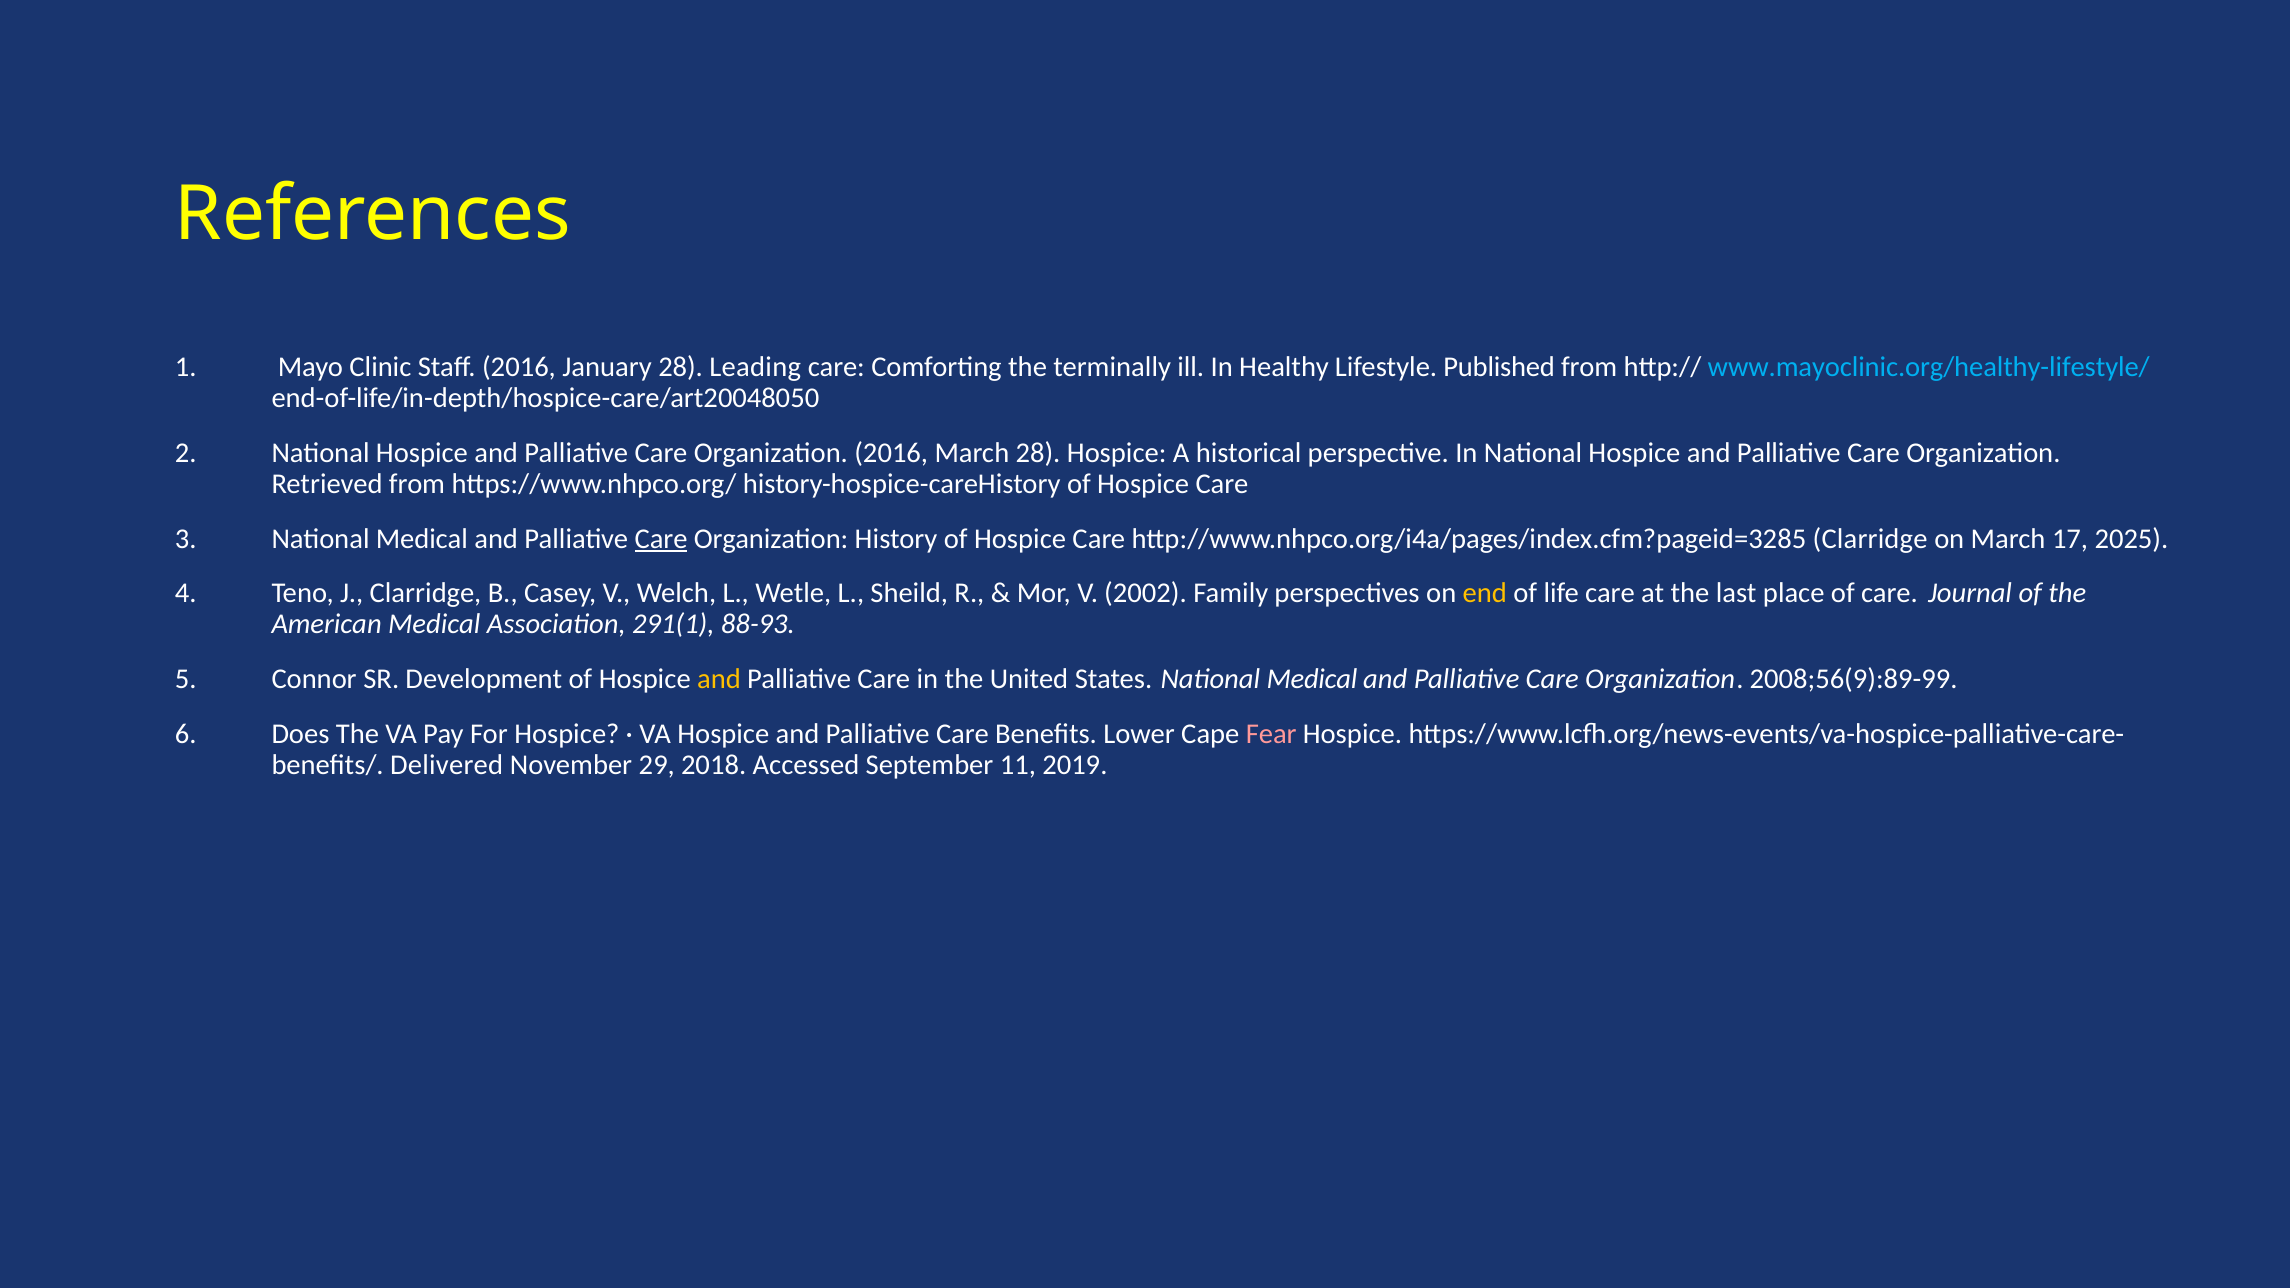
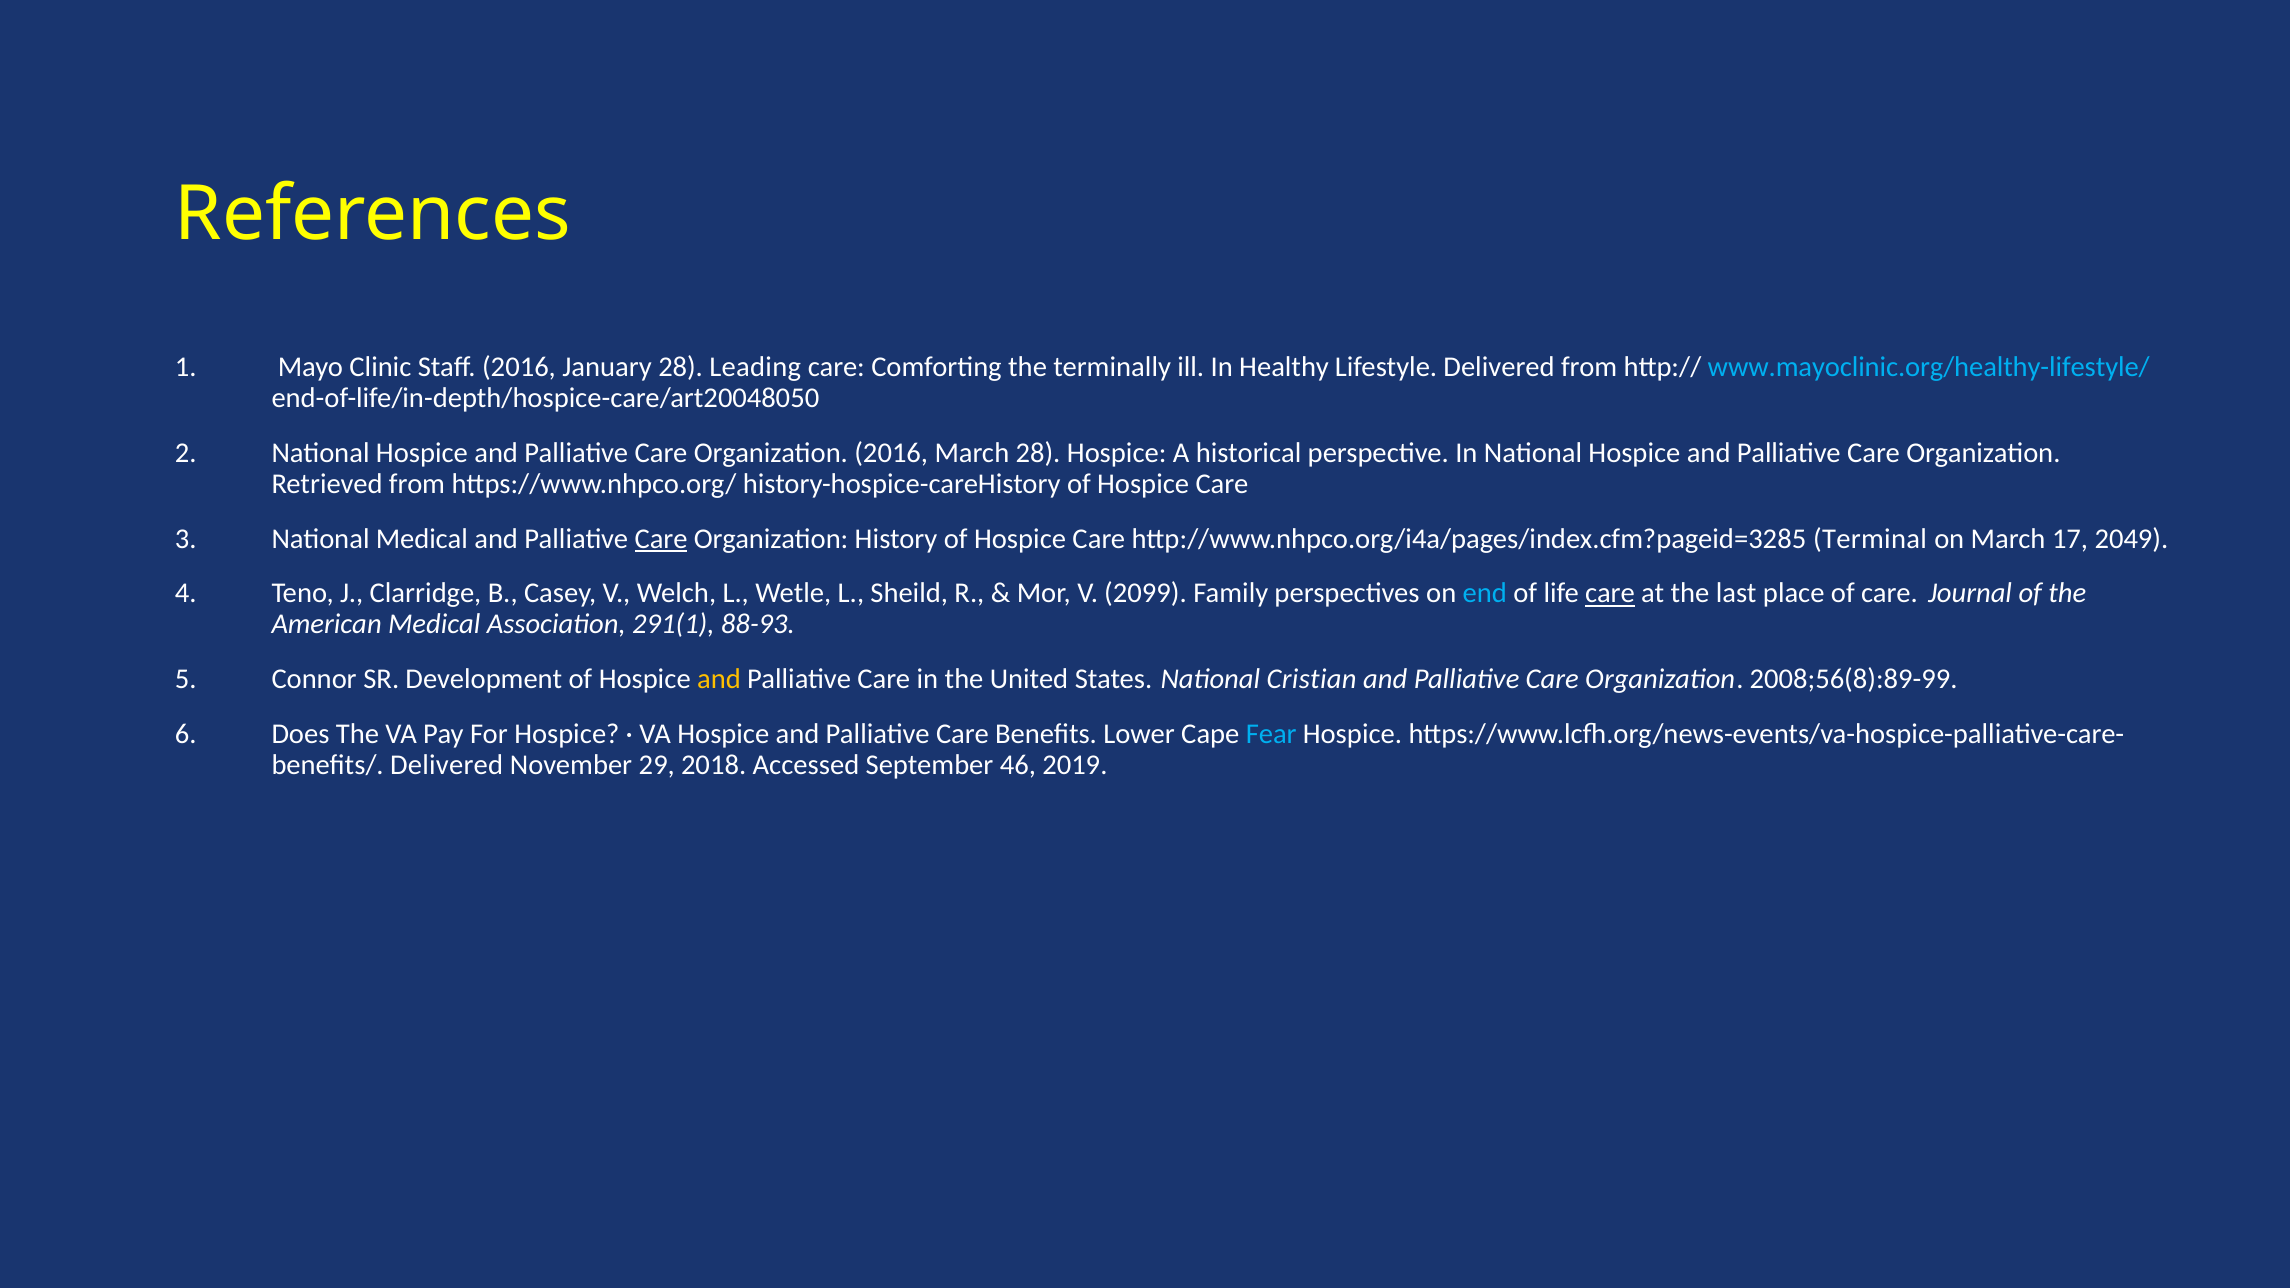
Lifestyle Published: Published -> Delivered
http://www.nhpco.org/i4a/pages/index.cfm?pageid=3285 Clarridge: Clarridge -> Terminal
2025: 2025 -> 2049
2002: 2002 -> 2099
end colour: yellow -> light blue
care at (1610, 594) underline: none -> present
States National Medical: Medical -> Cristian
2008;56(9):89-99: 2008;56(9):89-99 -> 2008;56(8):89-99
Fear colour: pink -> light blue
11: 11 -> 46
